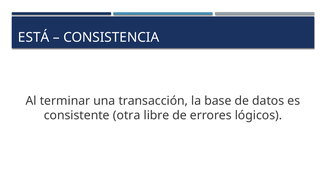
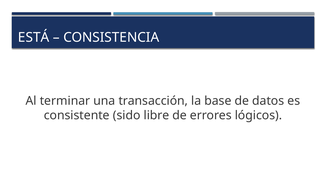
otra: otra -> sido
